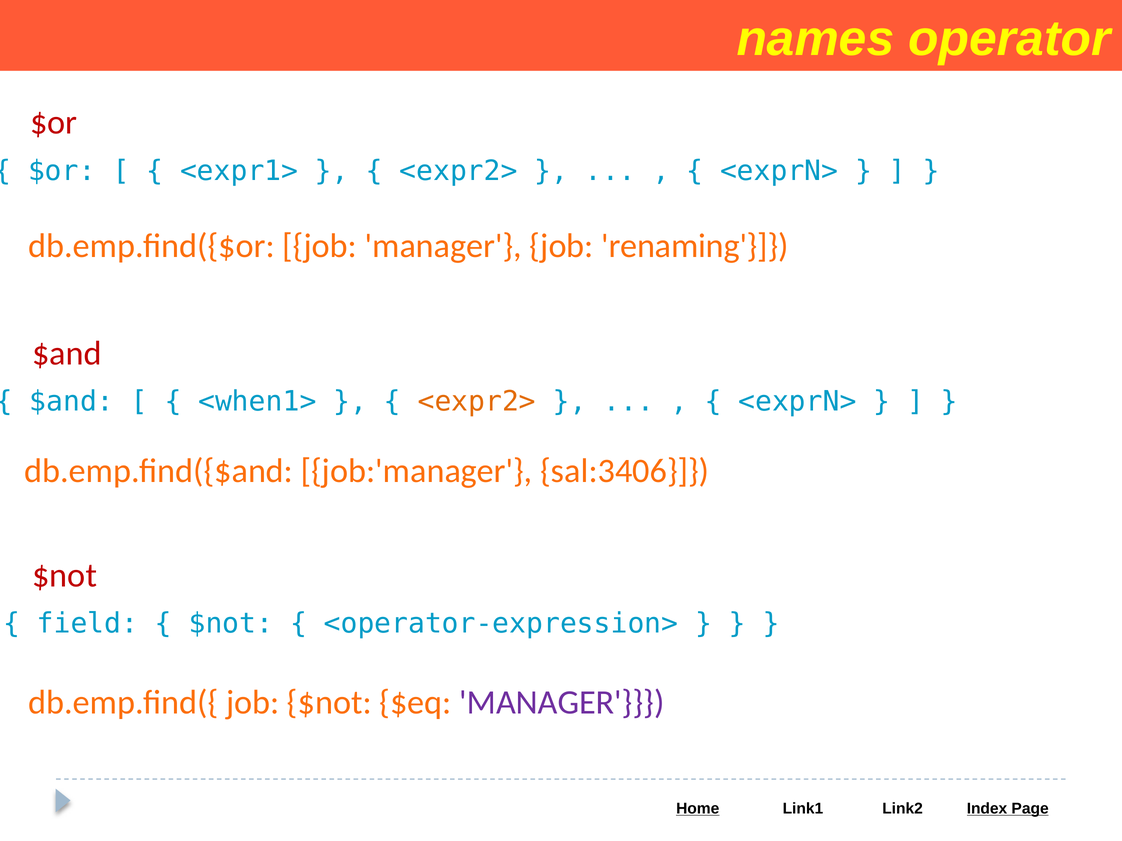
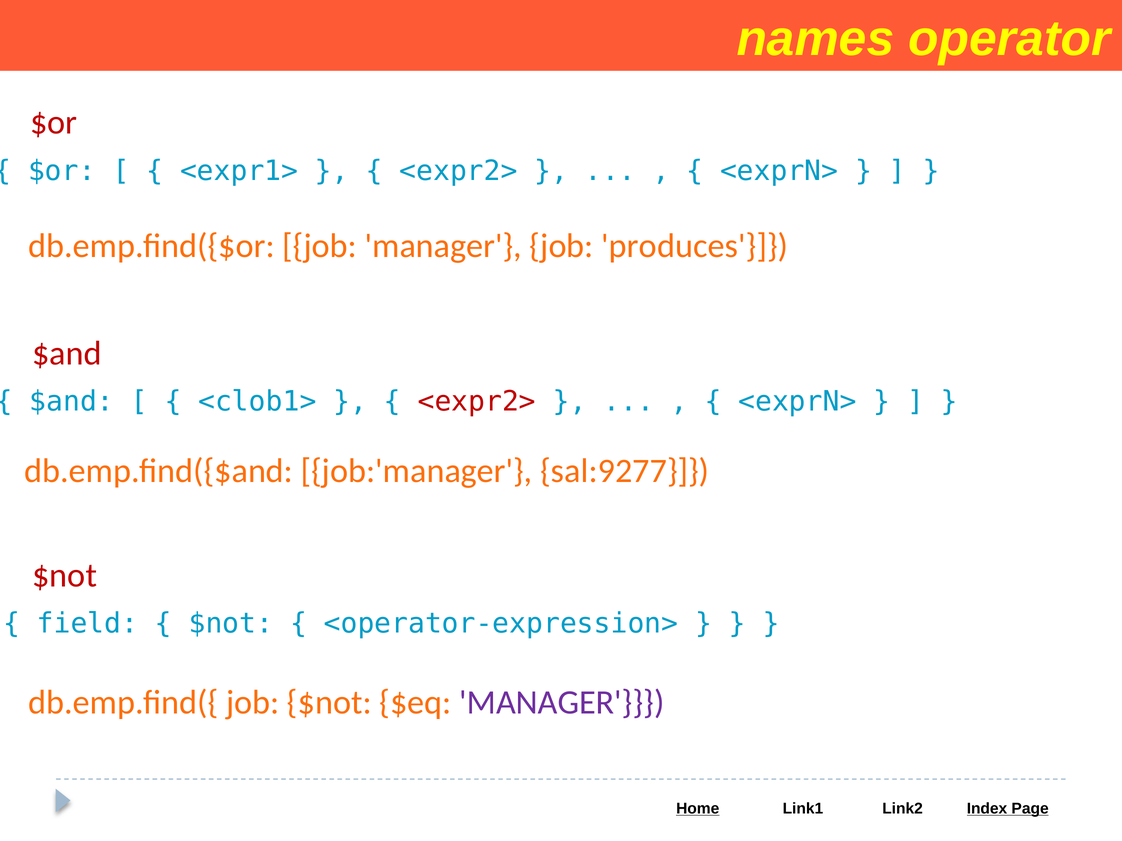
renaming: renaming -> produces
<when1>: <when1> -> <clob1>
<expr2> at (477, 402) colour: orange -> red
sal:3406: sal:3406 -> sal:9277
